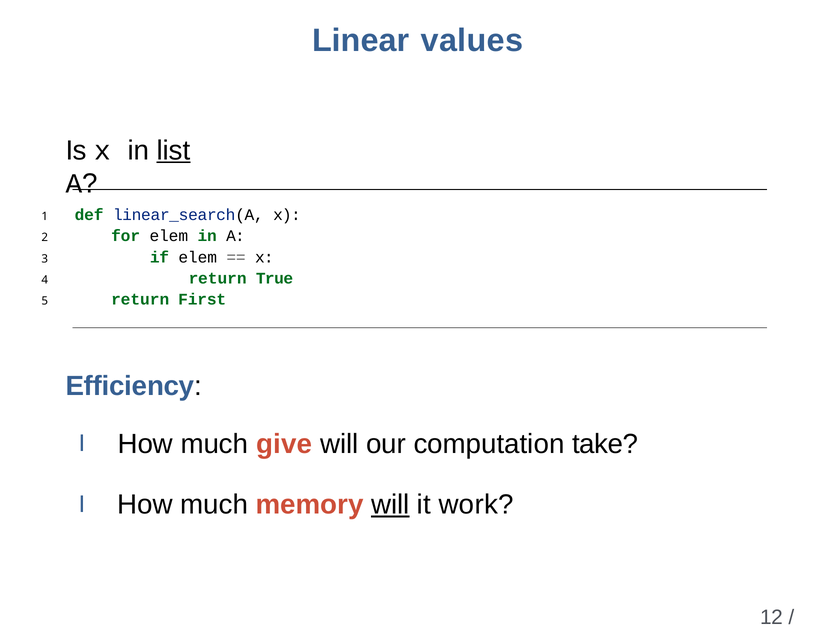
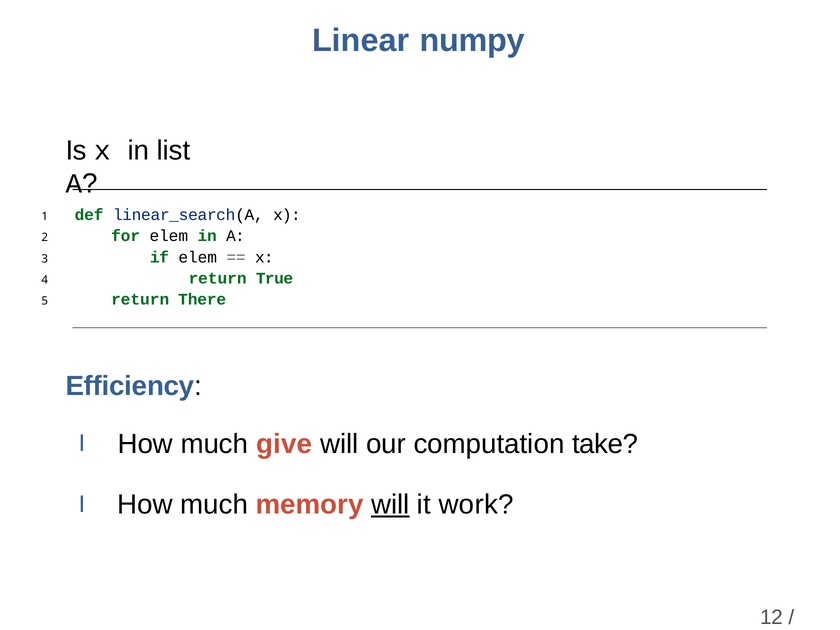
values: values -> numpy
list underline: present -> none
First: First -> There
